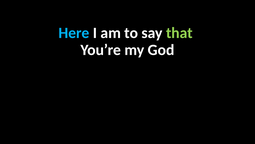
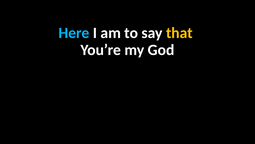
that colour: light green -> yellow
